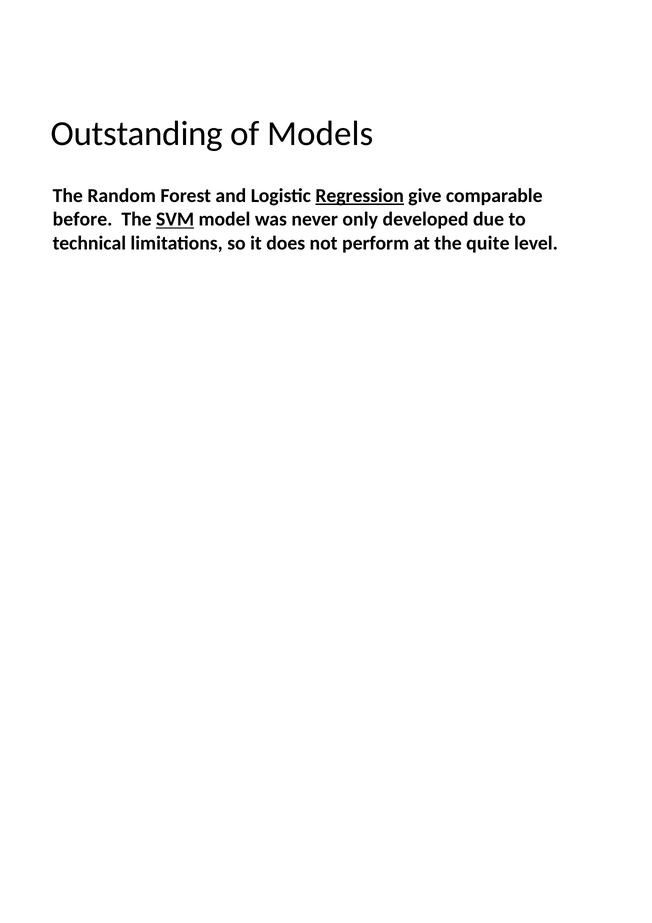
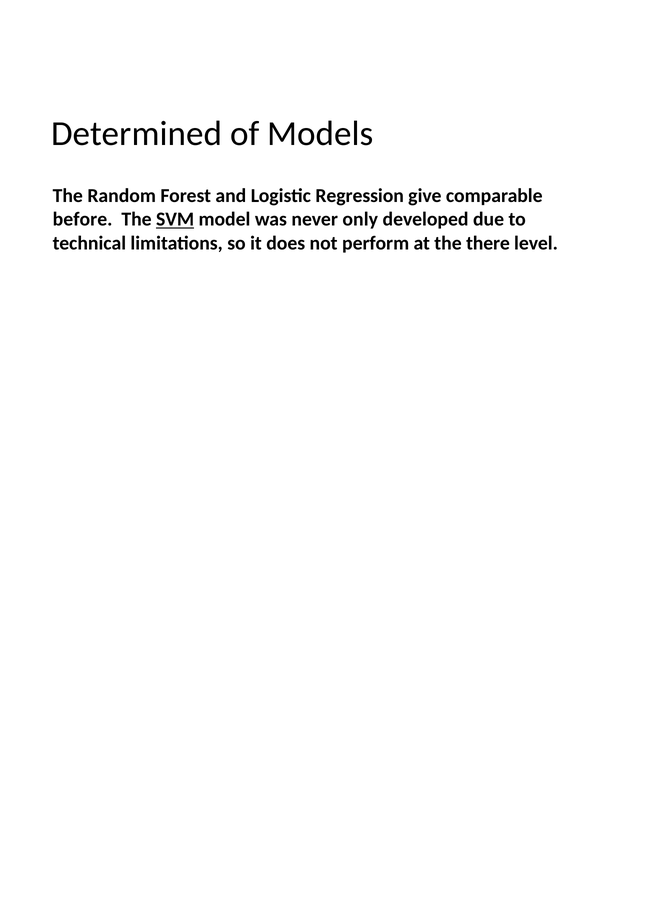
Outstanding: Outstanding -> Determined
Regression underline: present -> none
quite: quite -> there
